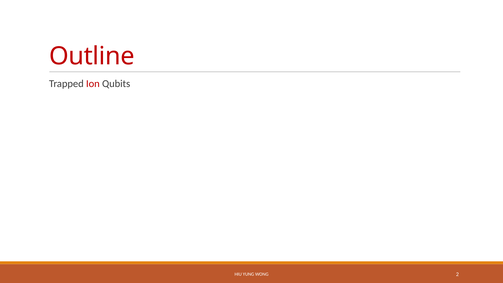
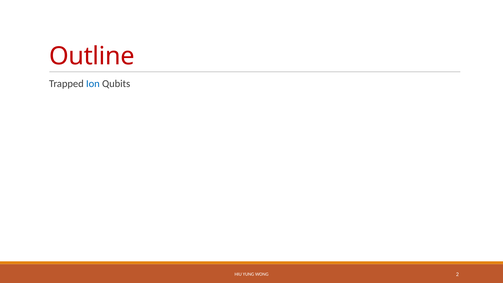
Ion colour: red -> blue
